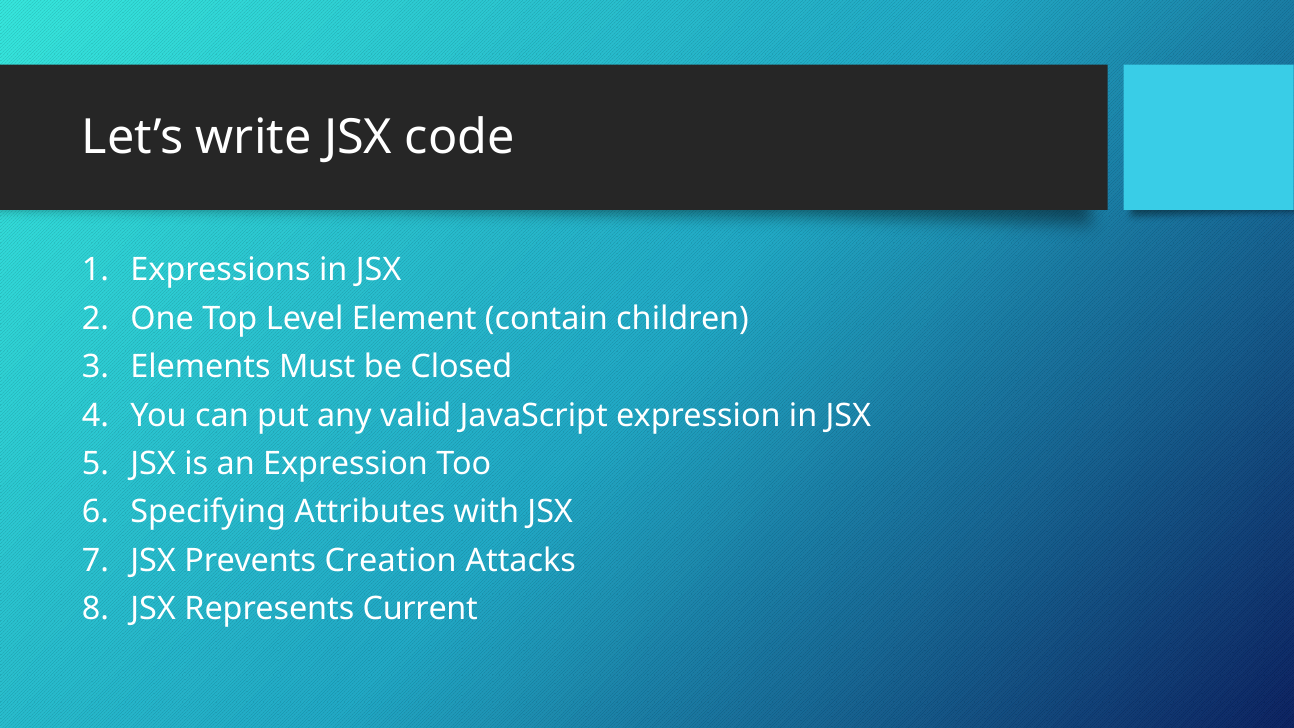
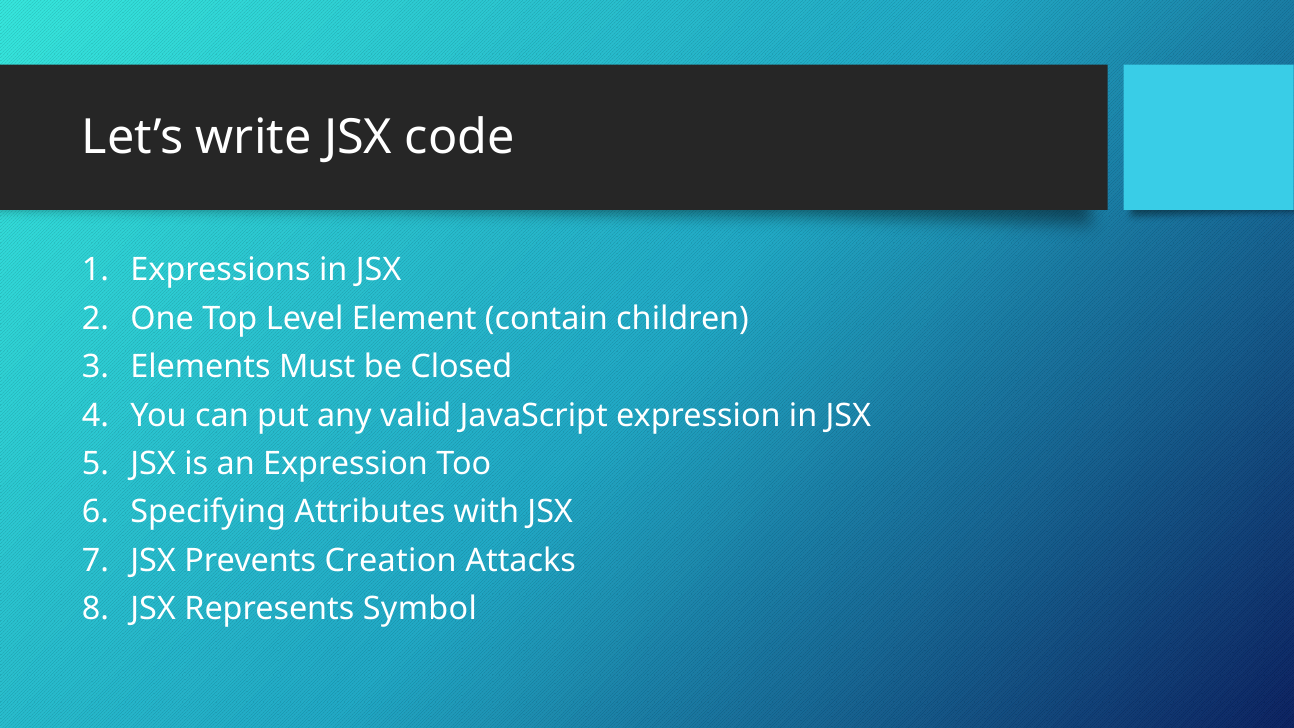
Current: Current -> Symbol
